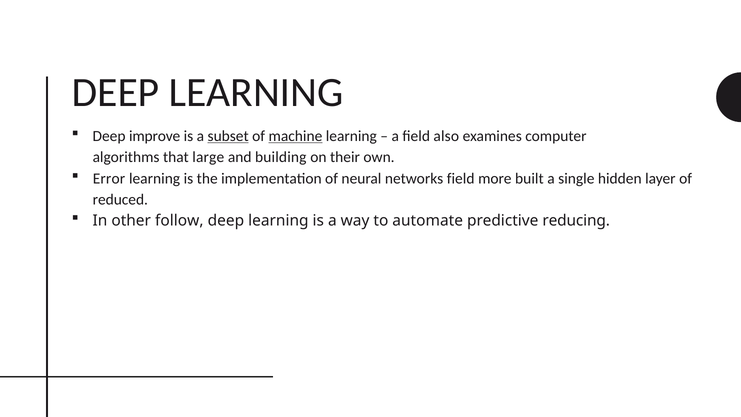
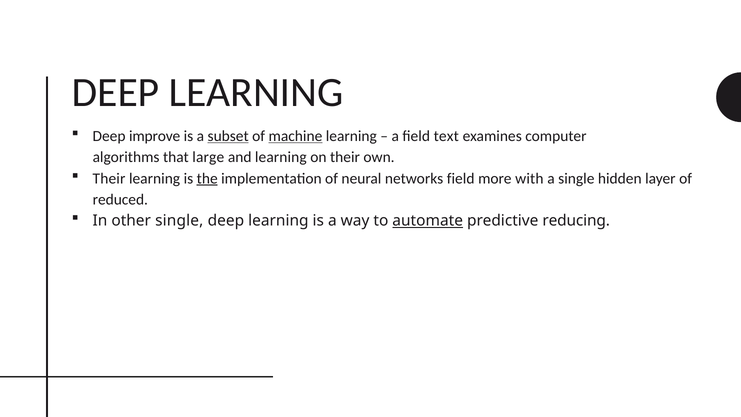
also: also -> text
and building: building -> learning
Error at (109, 178): Error -> Their
the underline: none -> present
built: built -> with
other follow: follow -> single
automate underline: none -> present
